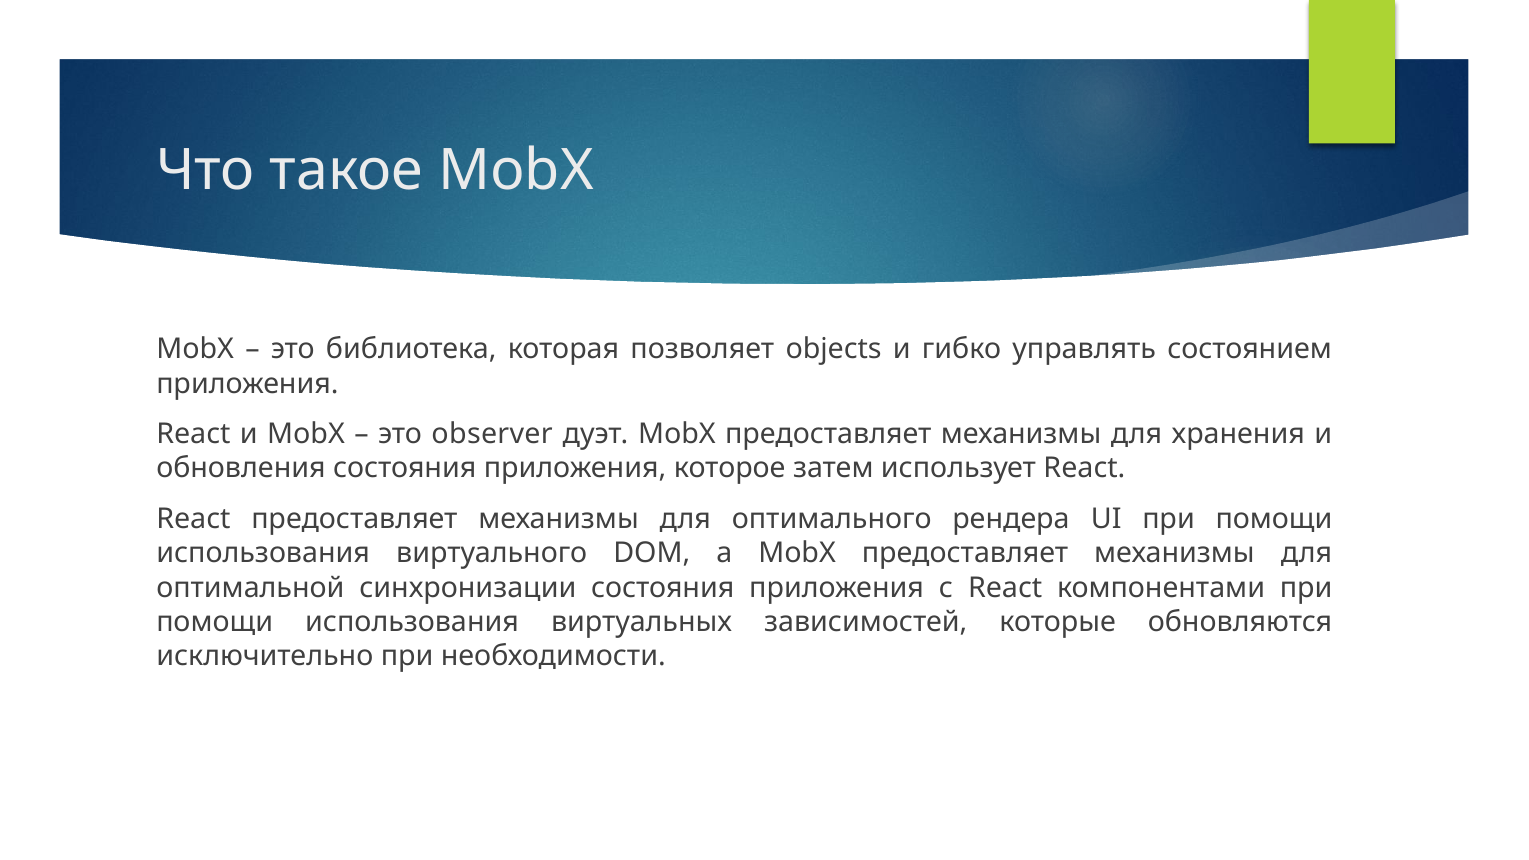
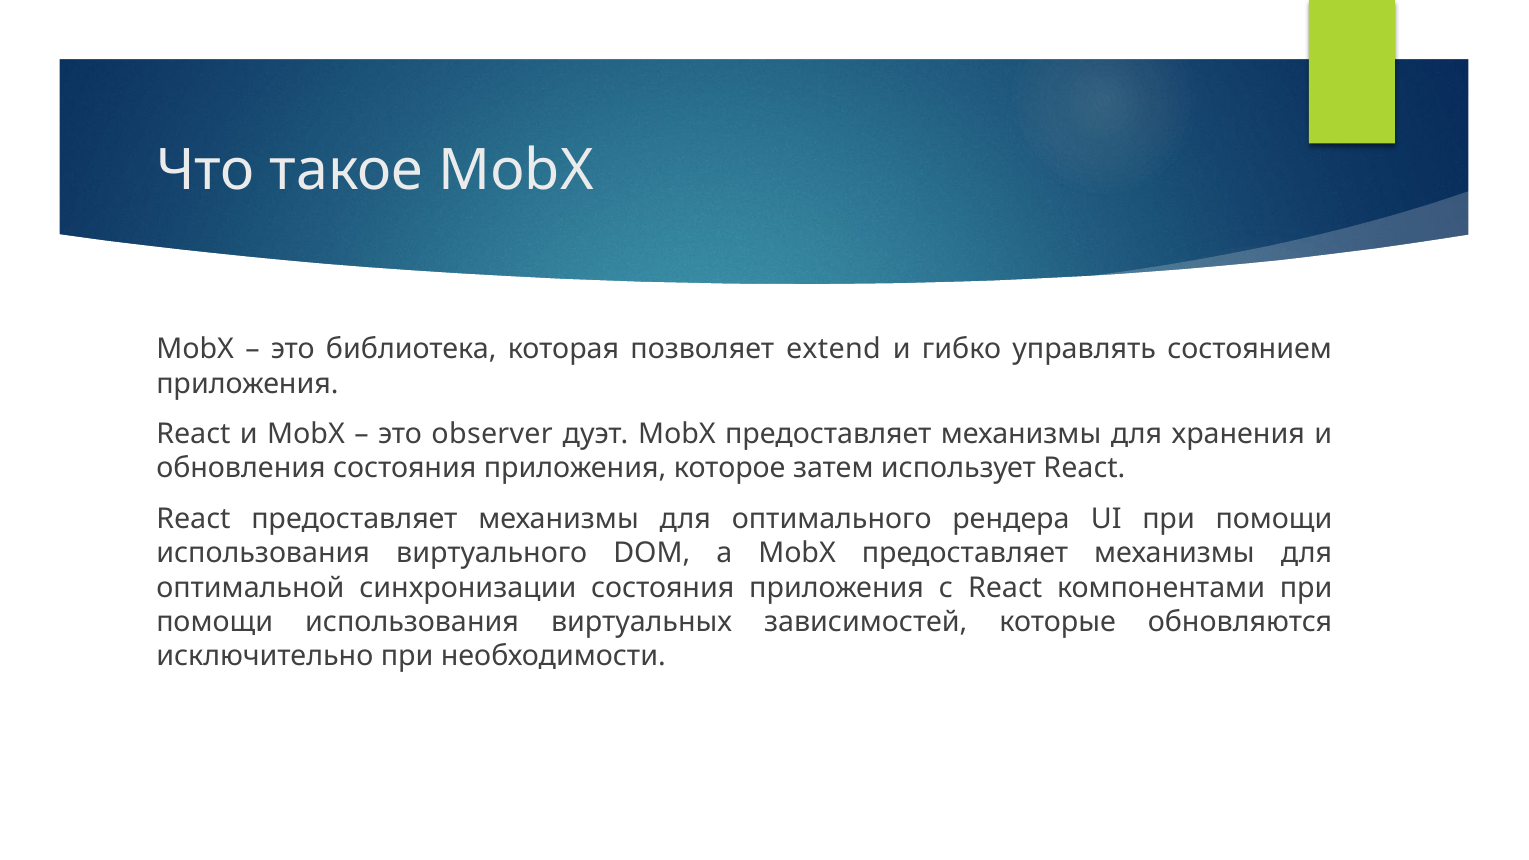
objects: objects -> extend
